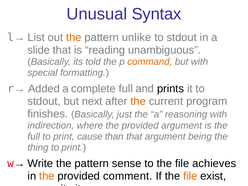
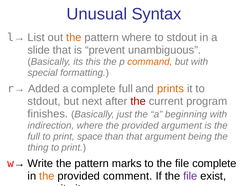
pattern unlike: unlike -> where
reading: reading -> prevent
told: told -> this
prints colour: black -> orange
the at (138, 101) colour: orange -> red
reasoning: reasoning -> beginning
cause: cause -> space
sense: sense -> marks
file achieves: achieves -> complete
file at (190, 176) colour: orange -> purple
